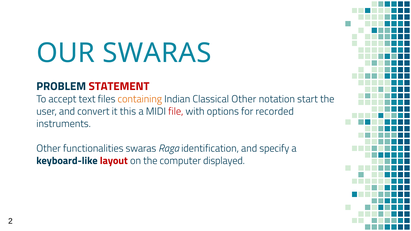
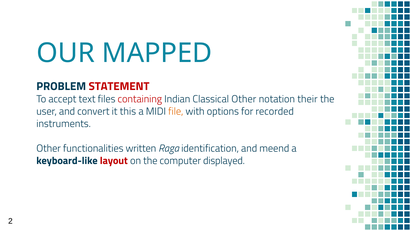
OUR SWARAS: SWARAS -> MAPPED
containing colour: orange -> red
start: start -> their
file colour: red -> orange
functionalities swaras: swaras -> written
specify: specify -> meend
